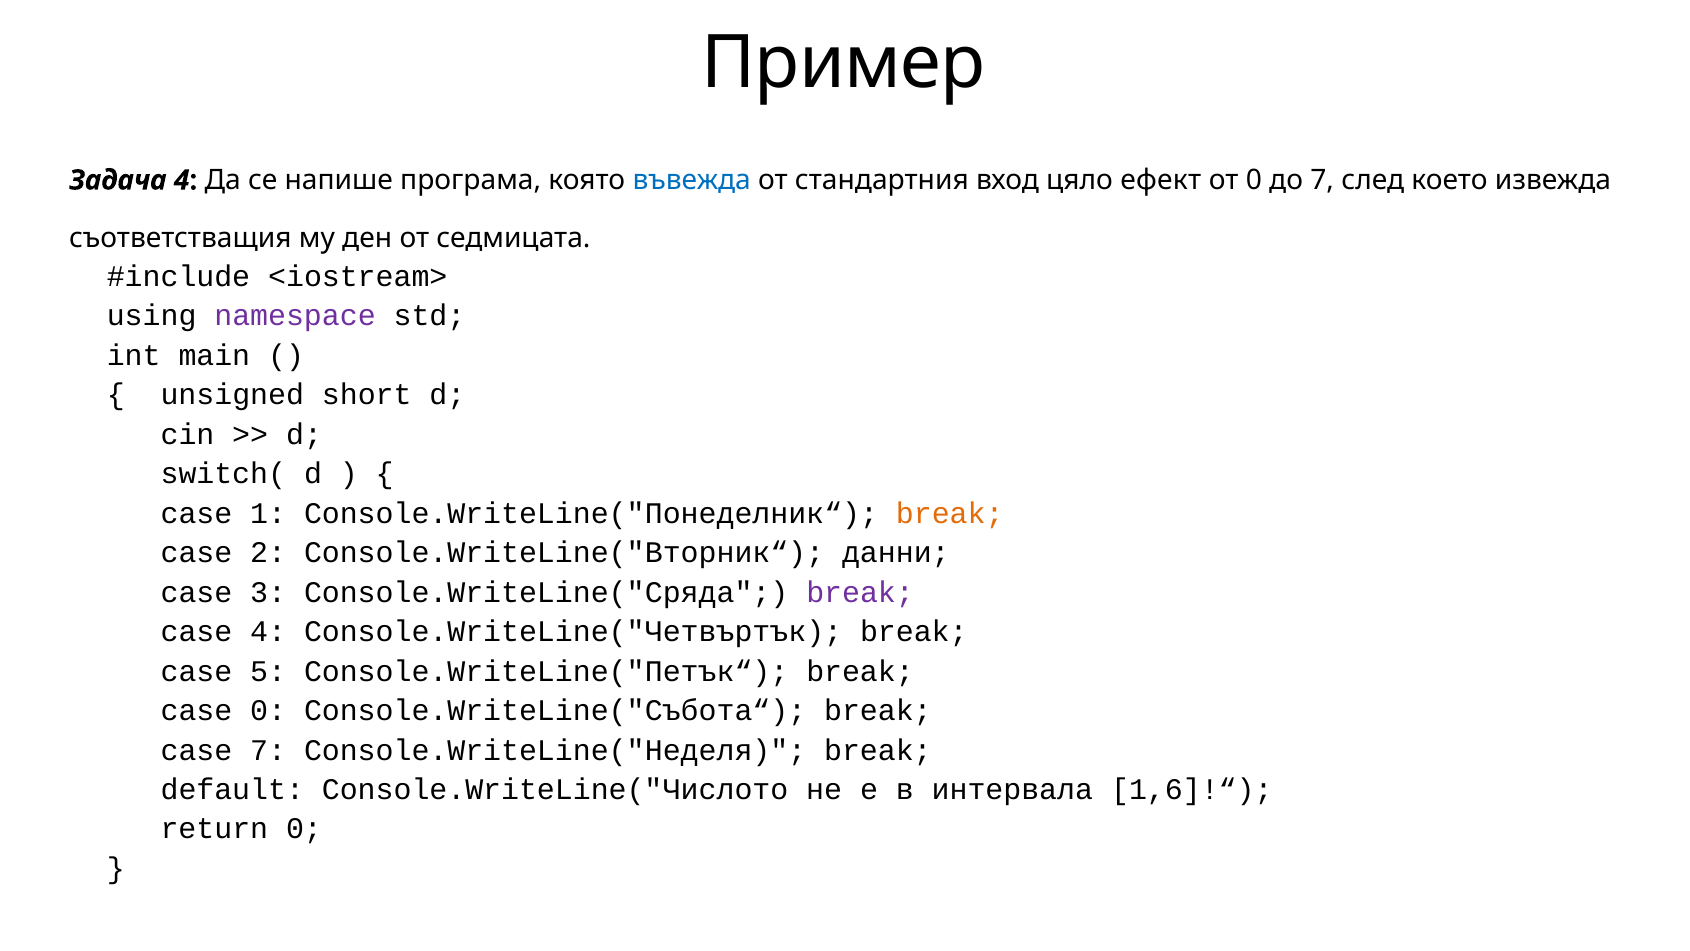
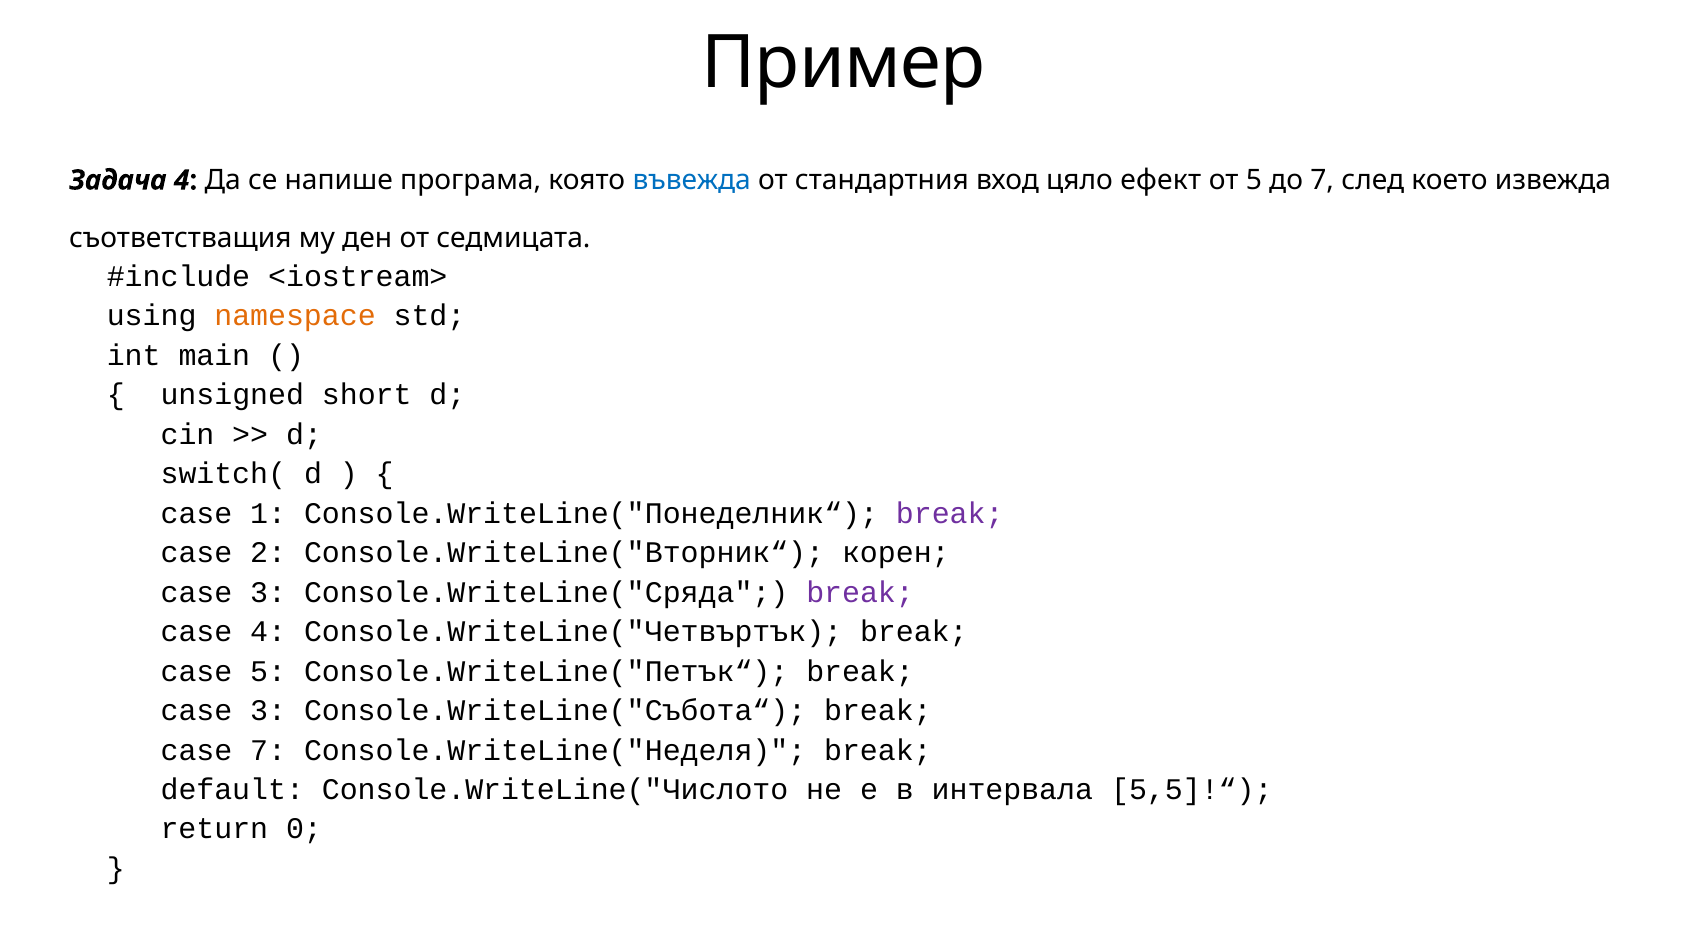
от 0: 0 -> 5
namespace colour: purple -> orange
break at (950, 513) colour: orange -> purple
данни: данни -> корен
0 at (268, 710): 0 -> 3
1,6]!“: 1,6]!“ -> 5,5]!“
